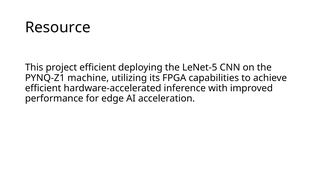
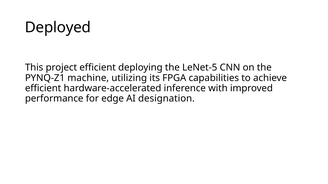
Resource: Resource -> Deployed
acceleration: acceleration -> designation
